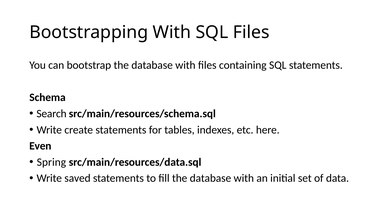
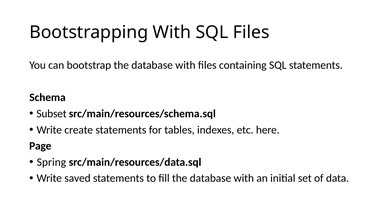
Search: Search -> Subset
Even: Even -> Page
